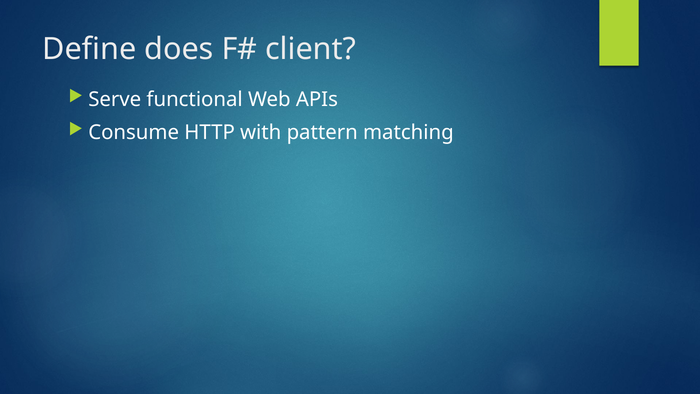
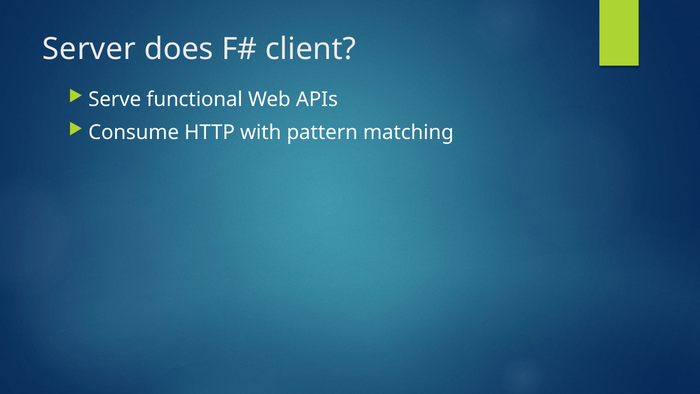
Define: Define -> Server
